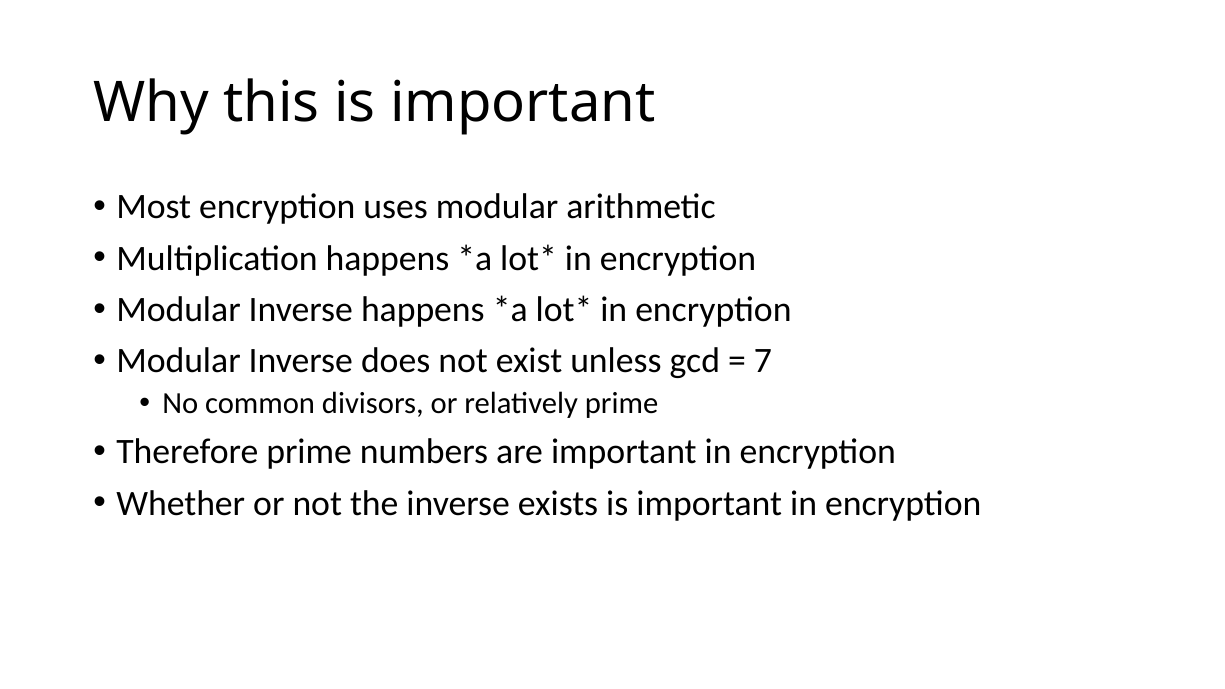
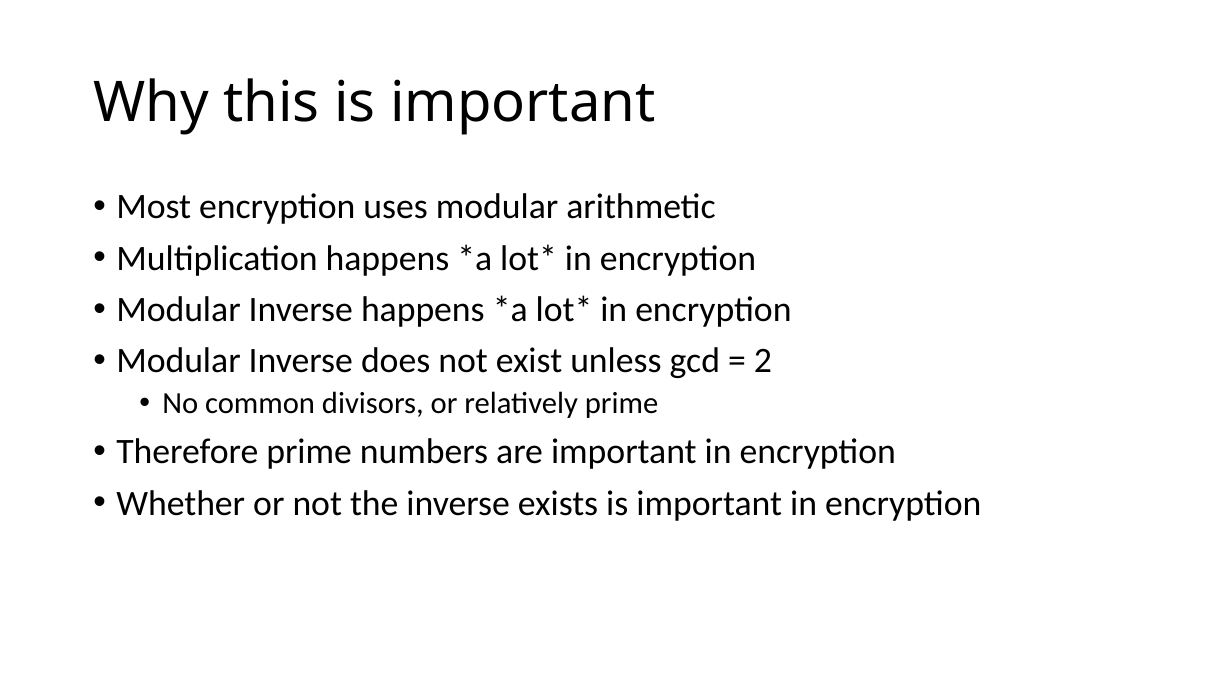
7: 7 -> 2
